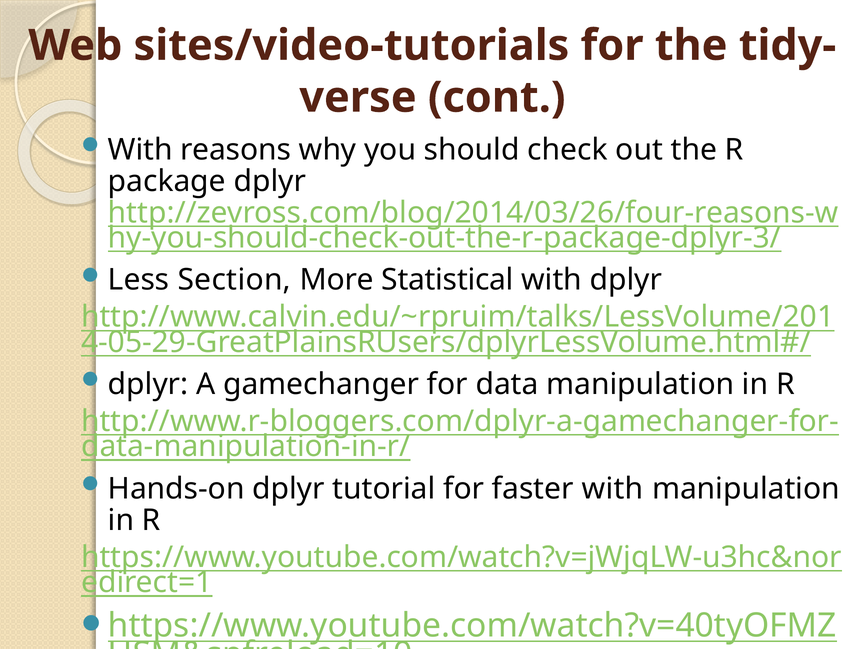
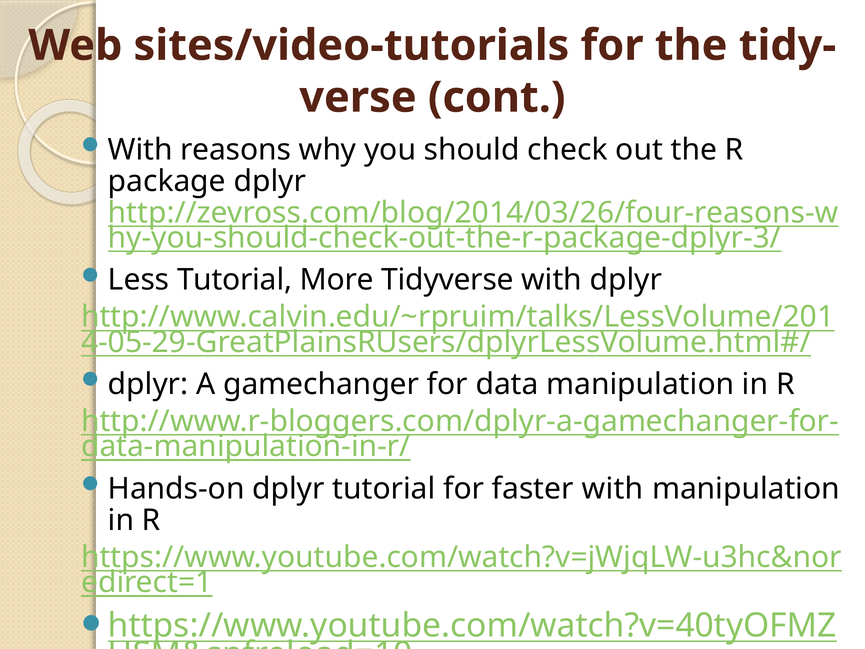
Less Section: Section -> Tutorial
Statistical: Statistical -> Tidyverse
